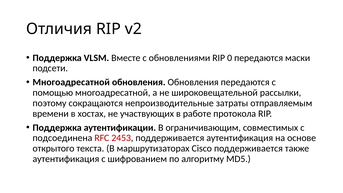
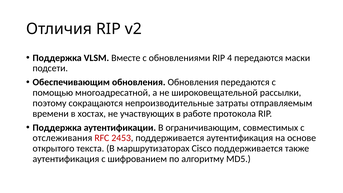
0: 0 -> 4
Многоадресатной at (71, 82): Многоадресатной -> Обеспечивающим
подсоединена: подсоединена -> отслеживания
